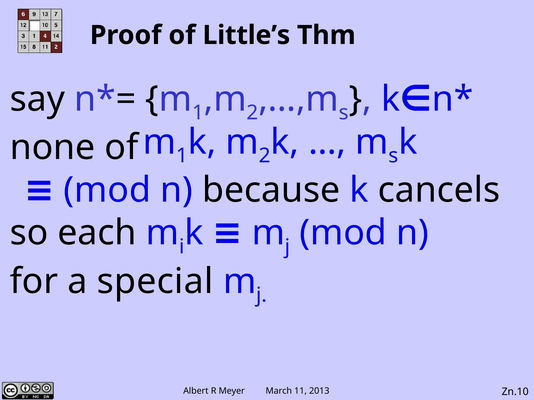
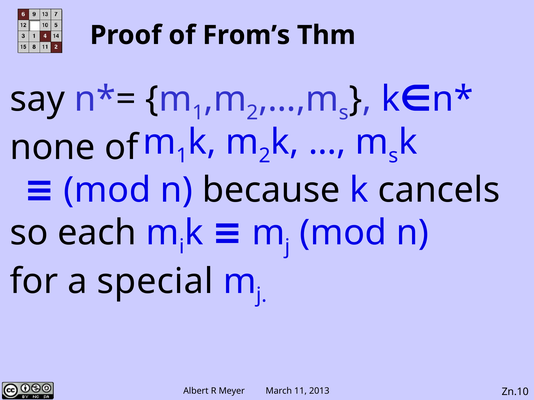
Little’s: Little’s -> From’s
